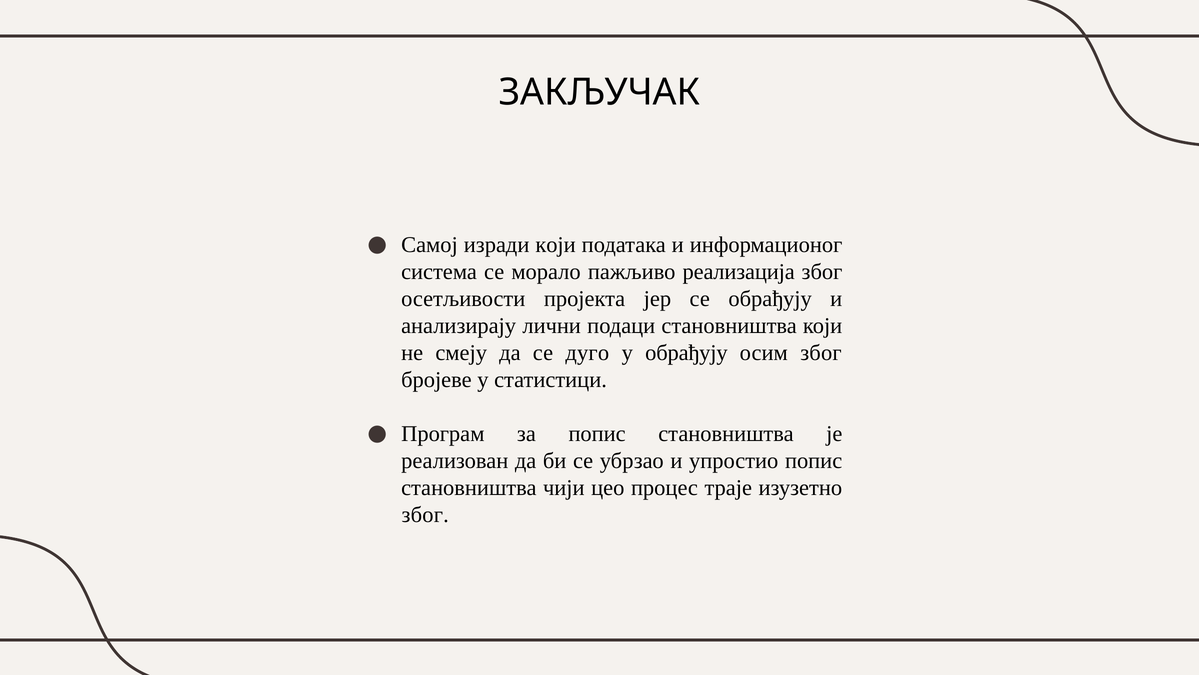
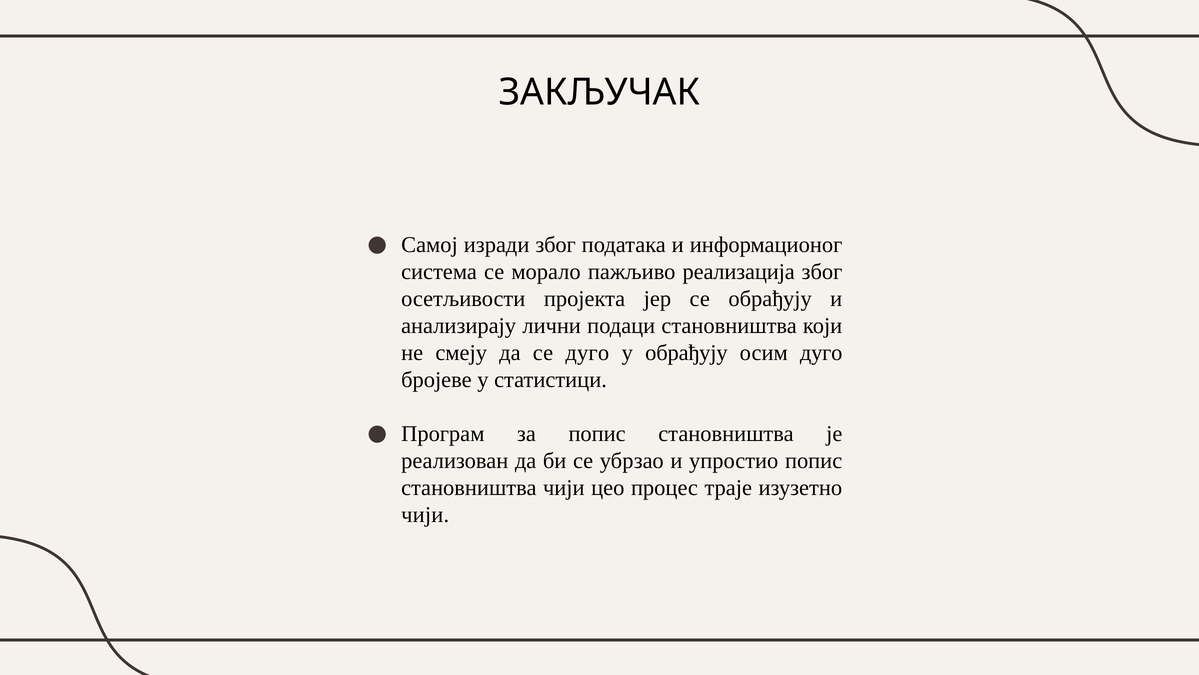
изради који: који -> због
осим због: због -> дуго
због at (425, 514): због -> чији
